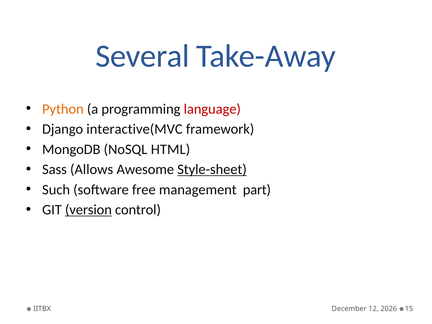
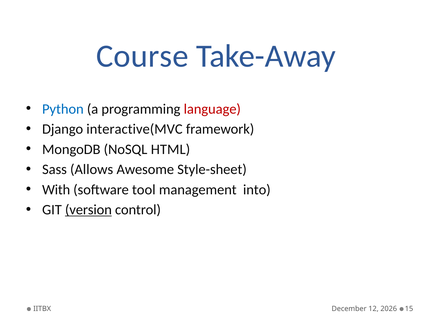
Several: Several -> Course
Python colour: orange -> blue
Style-sheet underline: present -> none
Such: Such -> With
free: free -> tool
part: part -> into
